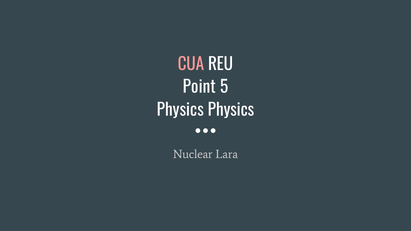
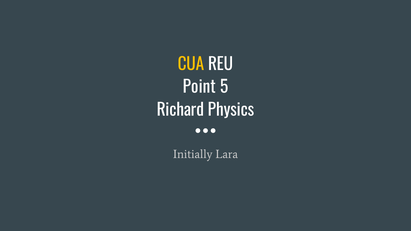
CUA colour: pink -> yellow
Physics at (180, 110): Physics -> Richard
Nuclear: Nuclear -> Initially
